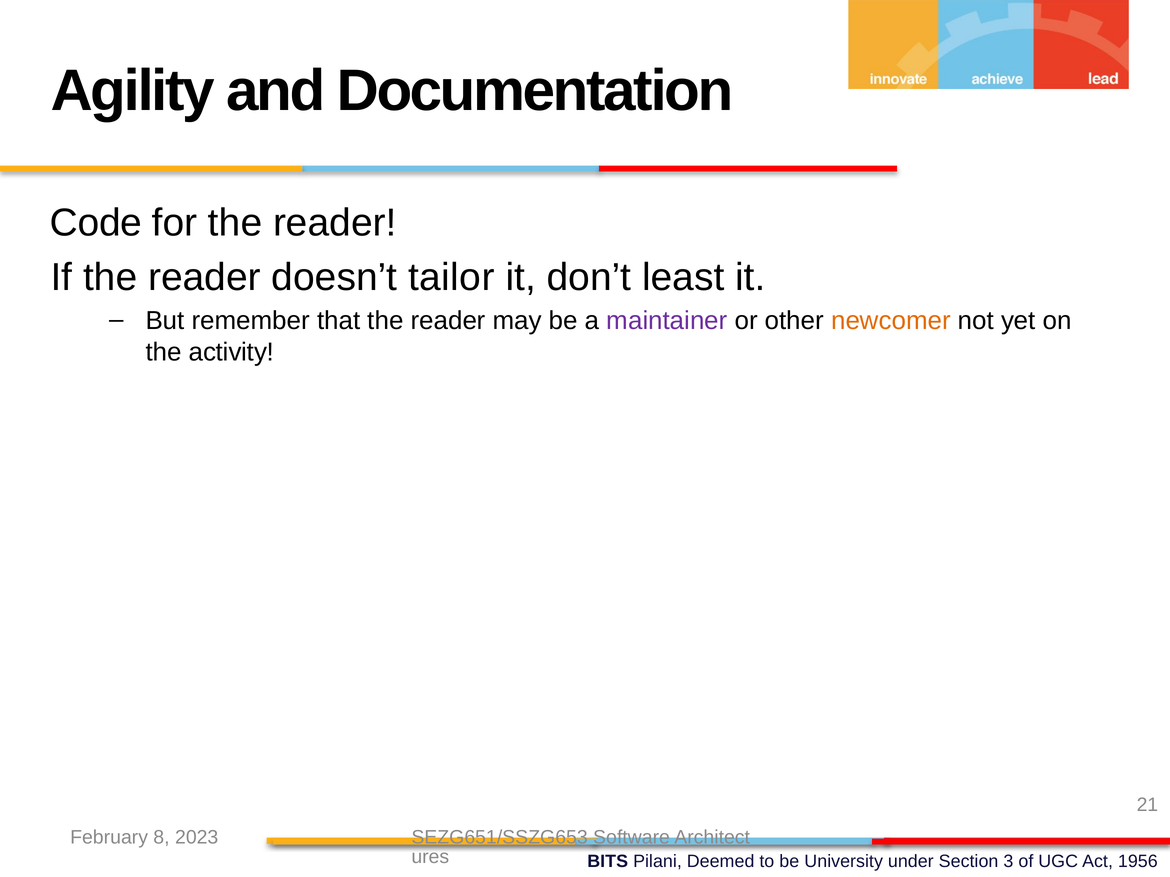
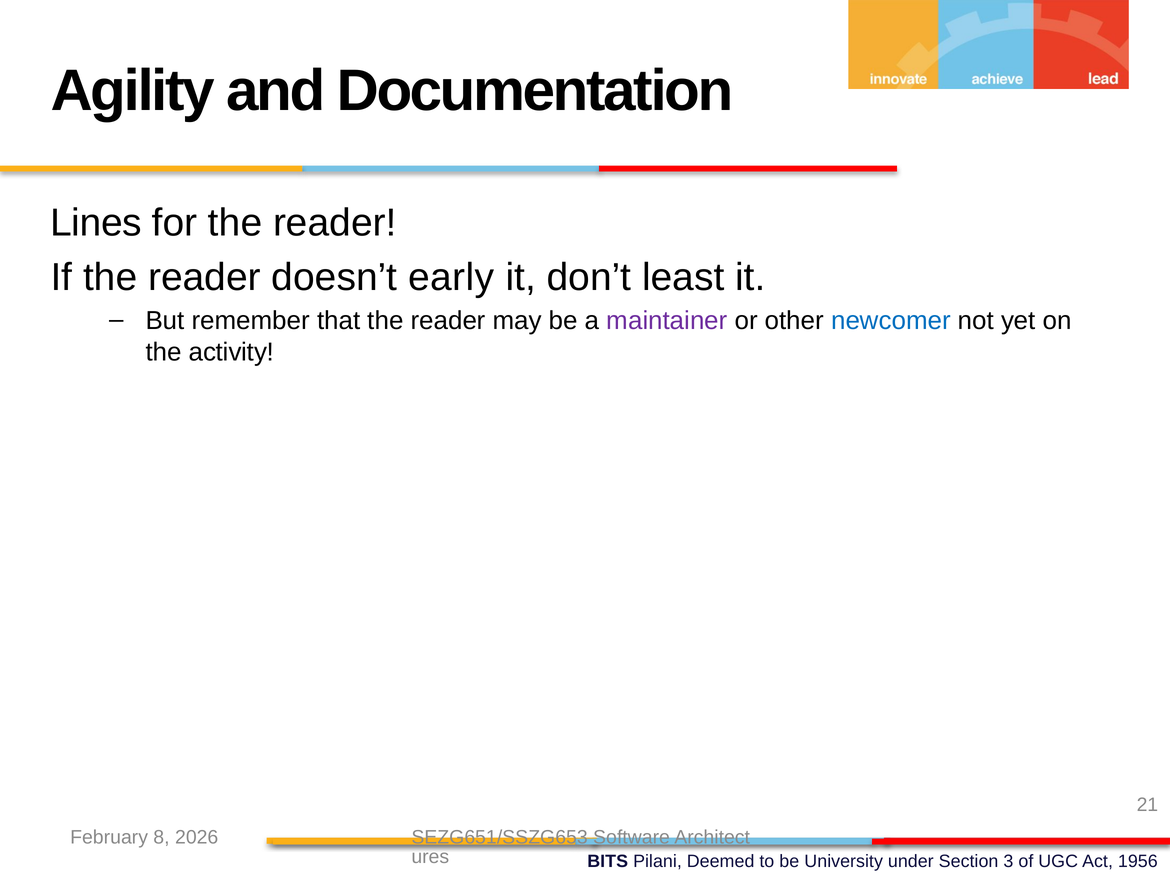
Code: Code -> Lines
tailor: tailor -> early
newcomer colour: orange -> blue
2023: 2023 -> 2026
